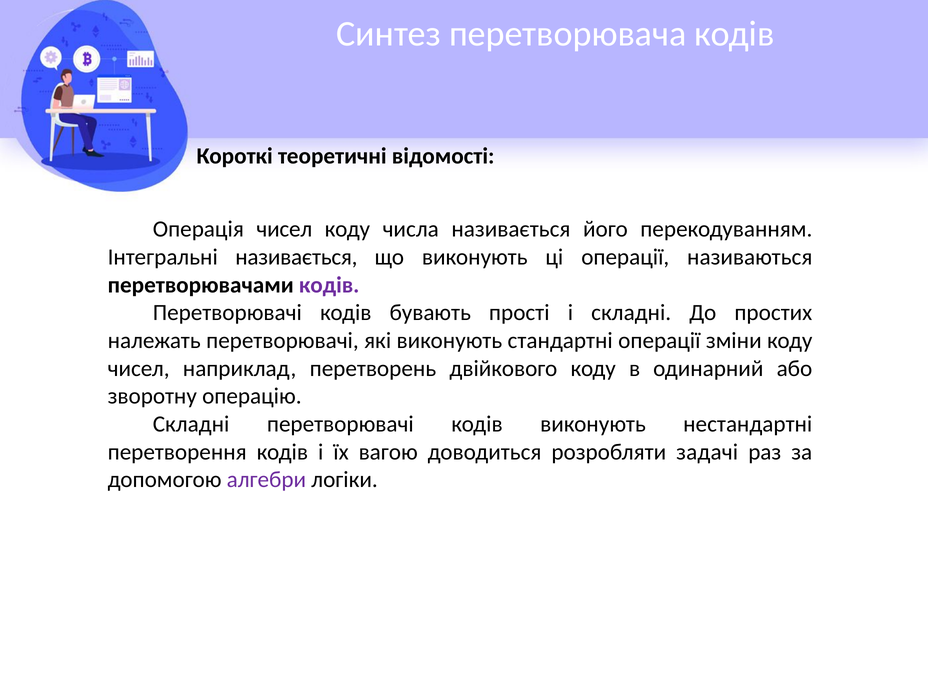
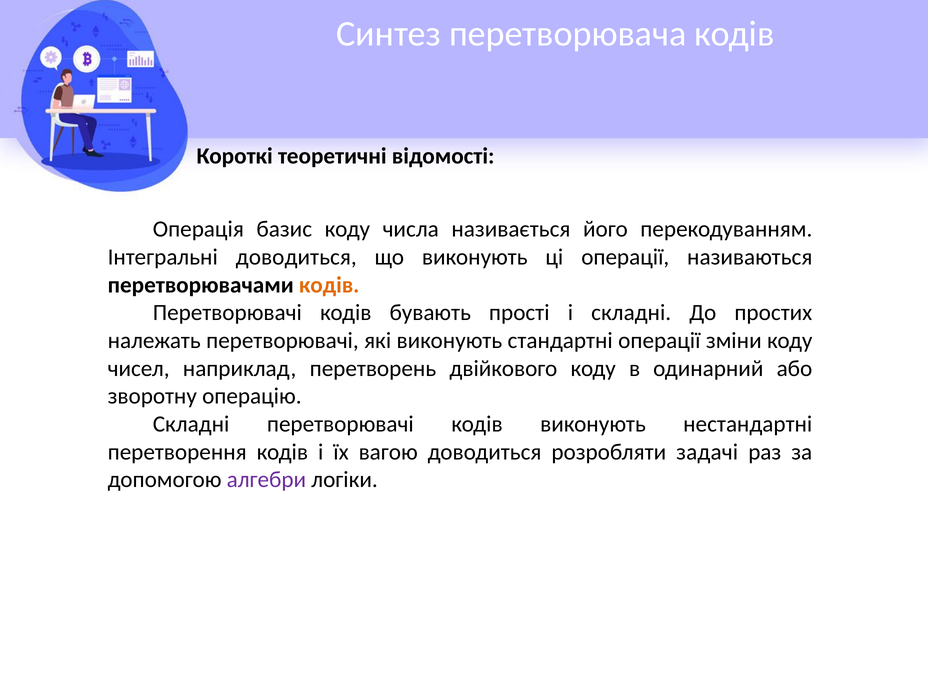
Операція чисел: чисел -> базис
Інтегральні називається: називається -> доводиться
кодів at (329, 285) colour: purple -> orange
